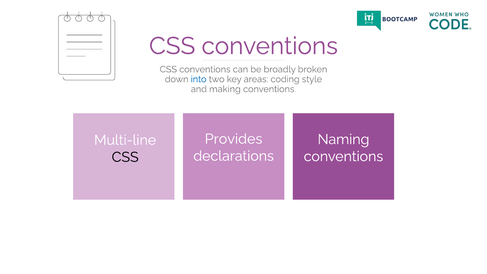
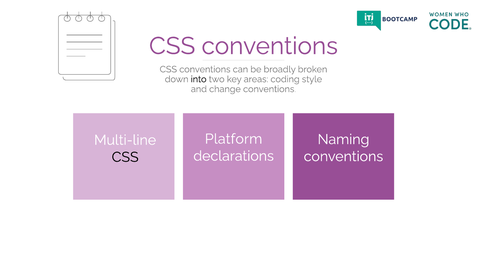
into colour: blue -> black
making: making -> change
Provides: Provides -> Platform
